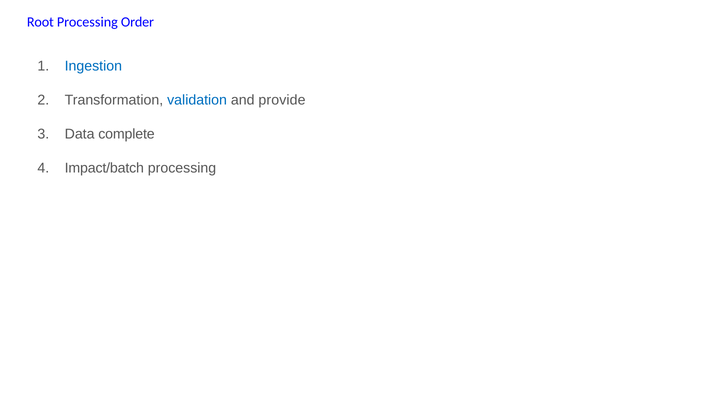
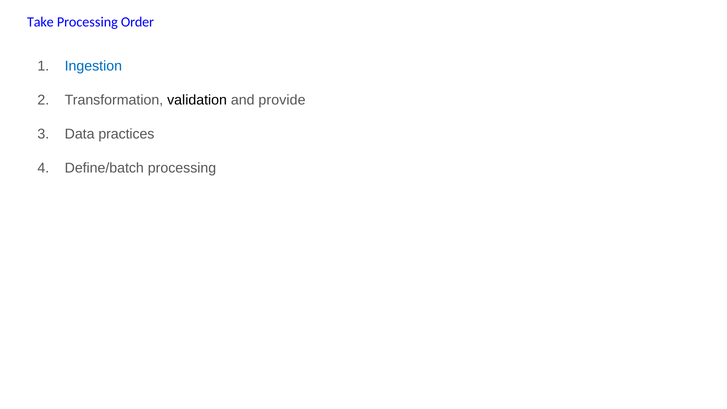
Root: Root -> Take
validation colour: blue -> black
complete: complete -> practices
Impact/batch: Impact/batch -> Define/batch
